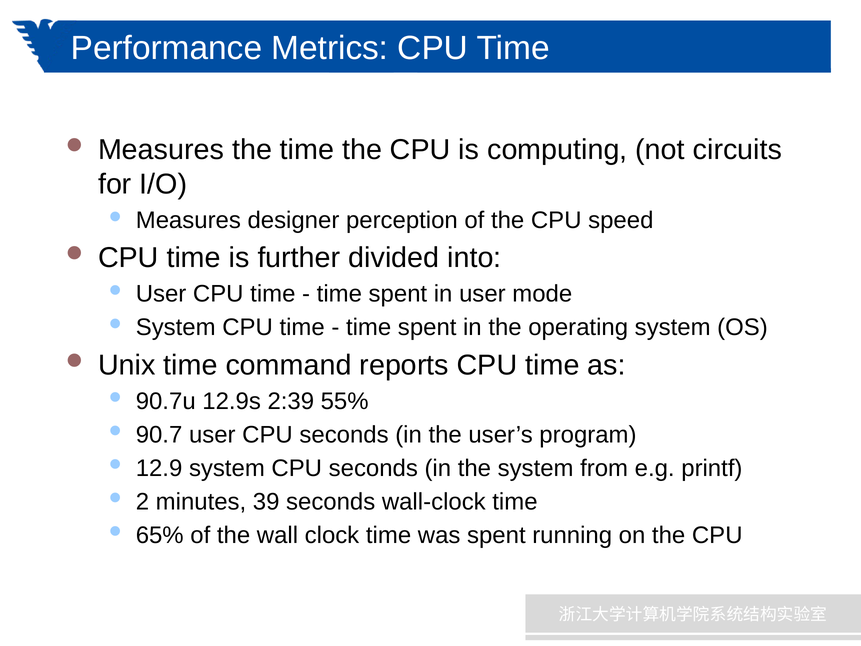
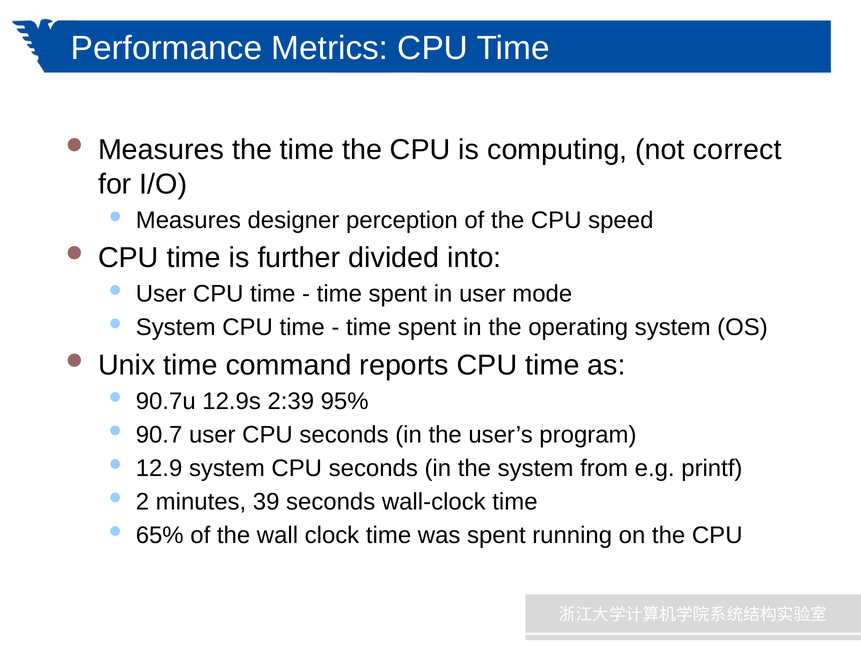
circuits: circuits -> correct
55%: 55% -> 95%
